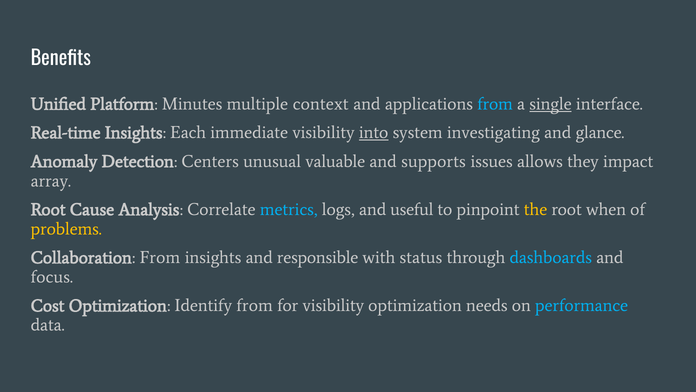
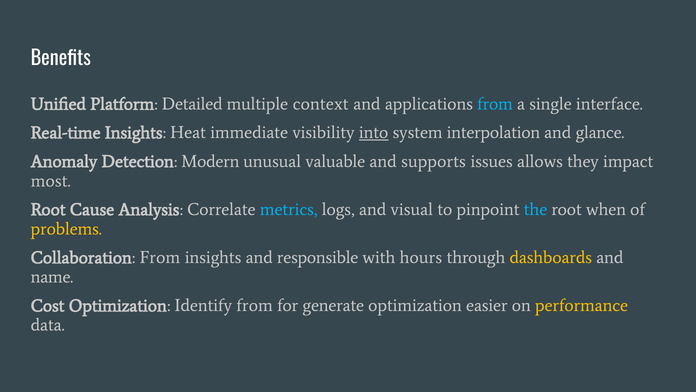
Minutes: Minutes -> Detailed
single underline: present -> none
Each: Each -> Heat
investigating: investigating -> interpolation
Centers: Centers -> Modern
array: array -> most
useful: useful -> visual
the colour: yellow -> light blue
status: status -> hours
dashboards colour: light blue -> yellow
focus: focus -> name
for visibility: visibility -> generate
needs: needs -> easier
performance colour: light blue -> yellow
